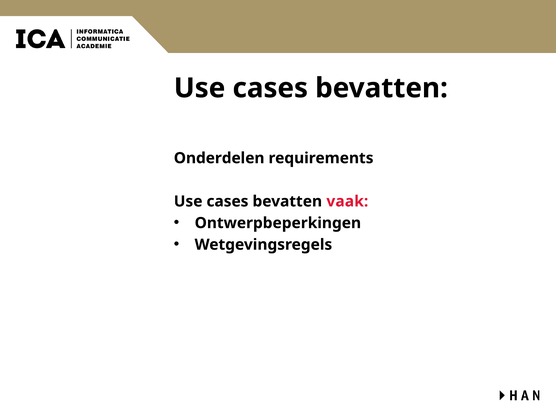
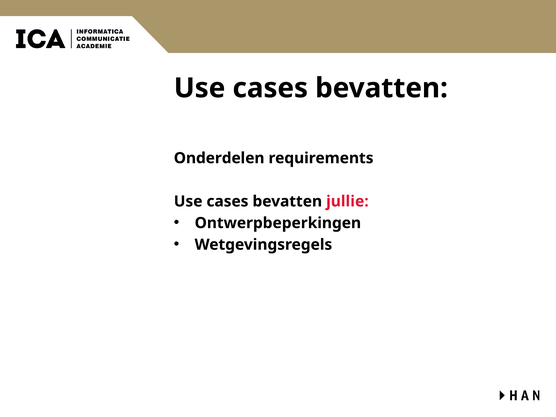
vaak: vaak -> jullie
